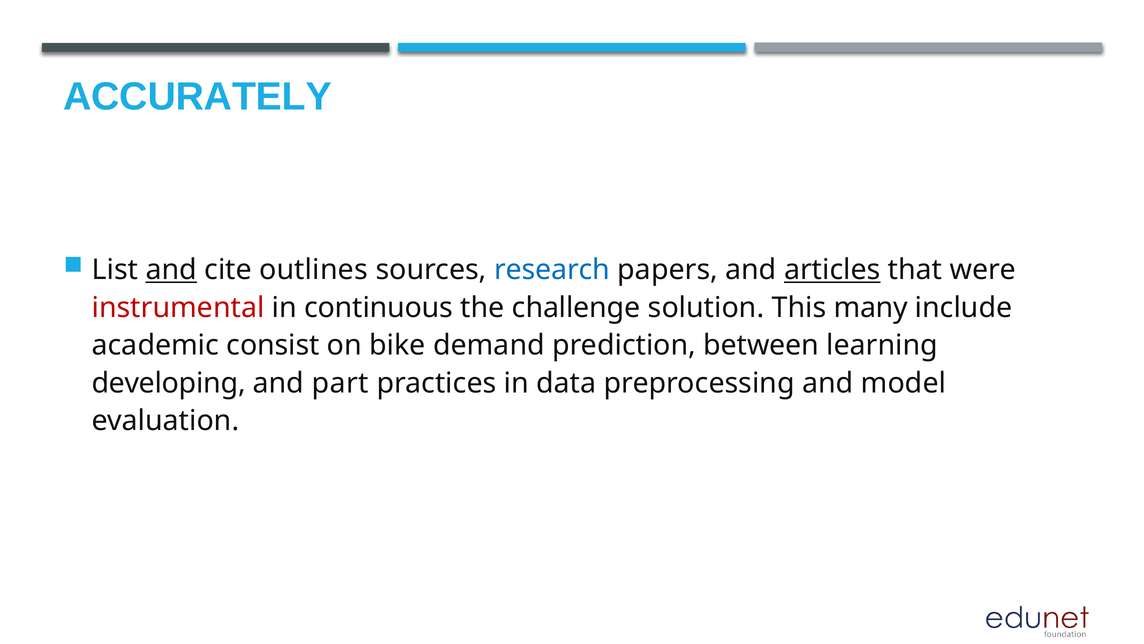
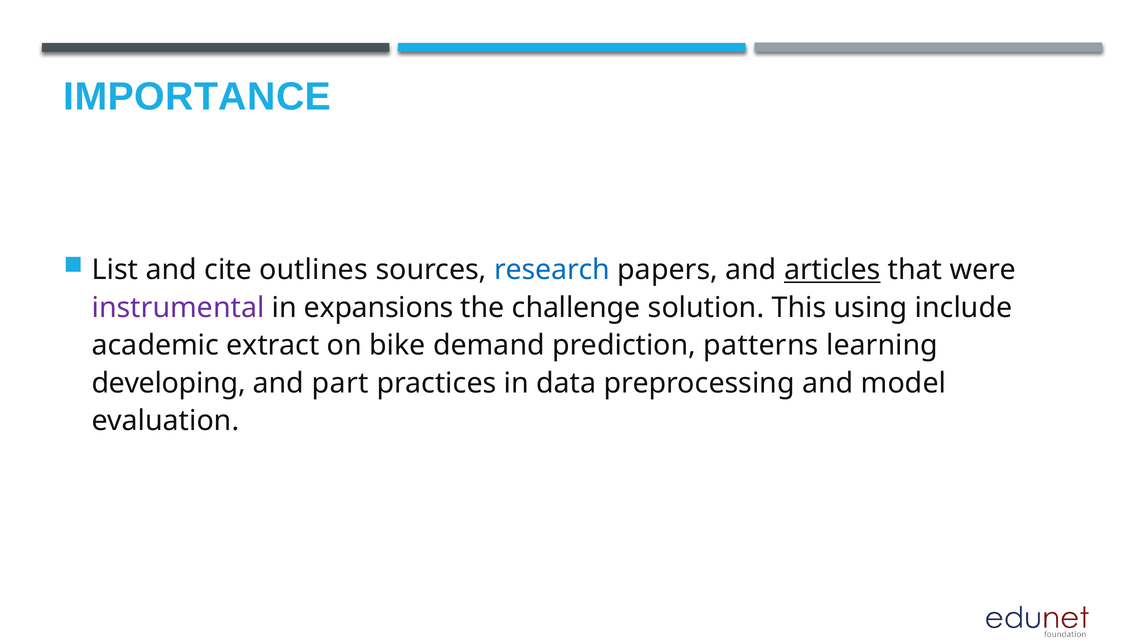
ACCURATELY: ACCURATELY -> IMPORTANCE
and at (171, 270) underline: present -> none
instrumental colour: red -> purple
continuous: continuous -> expansions
many: many -> using
consist: consist -> extract
between: between -> patterns
